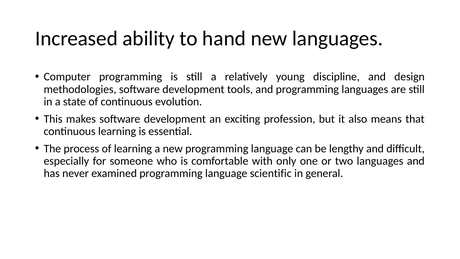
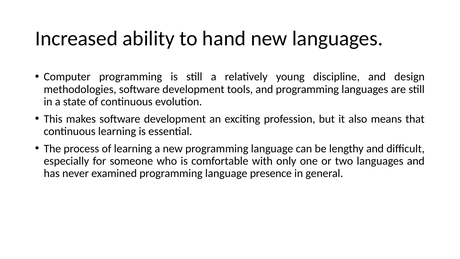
scientific: scientific -> presence
